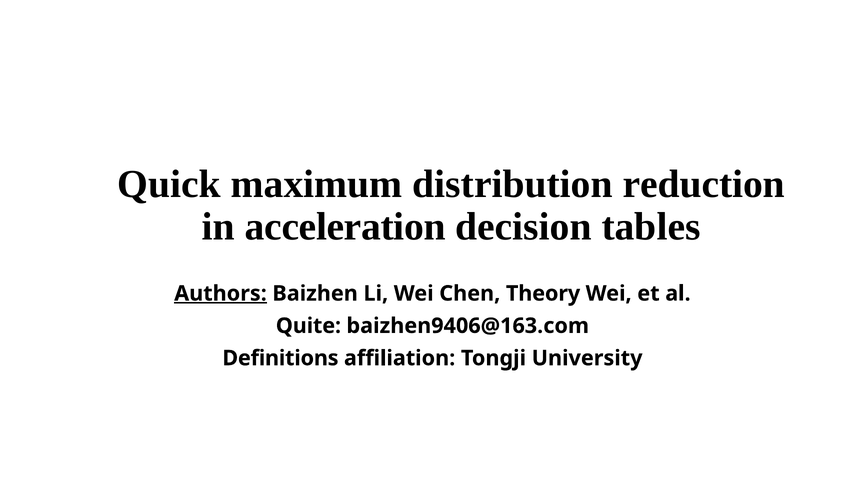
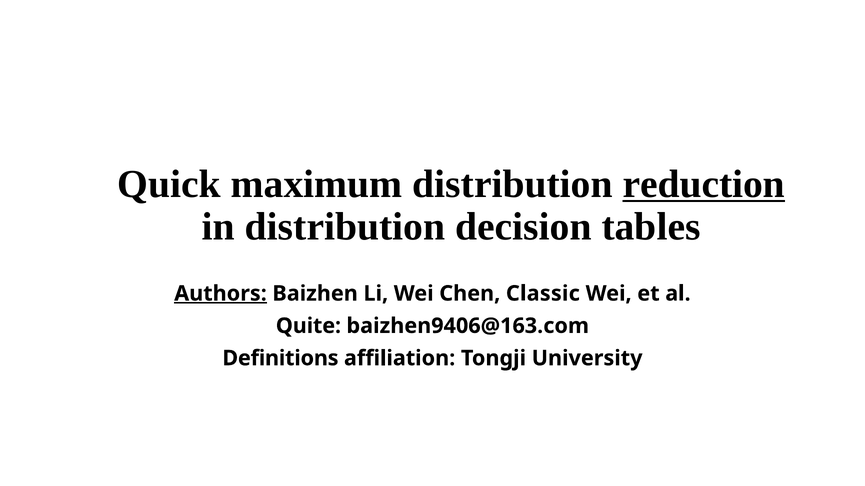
reduction underline: none -> present
in acceleration: acceleration -> distribution
Theory: Theory -> Classic
